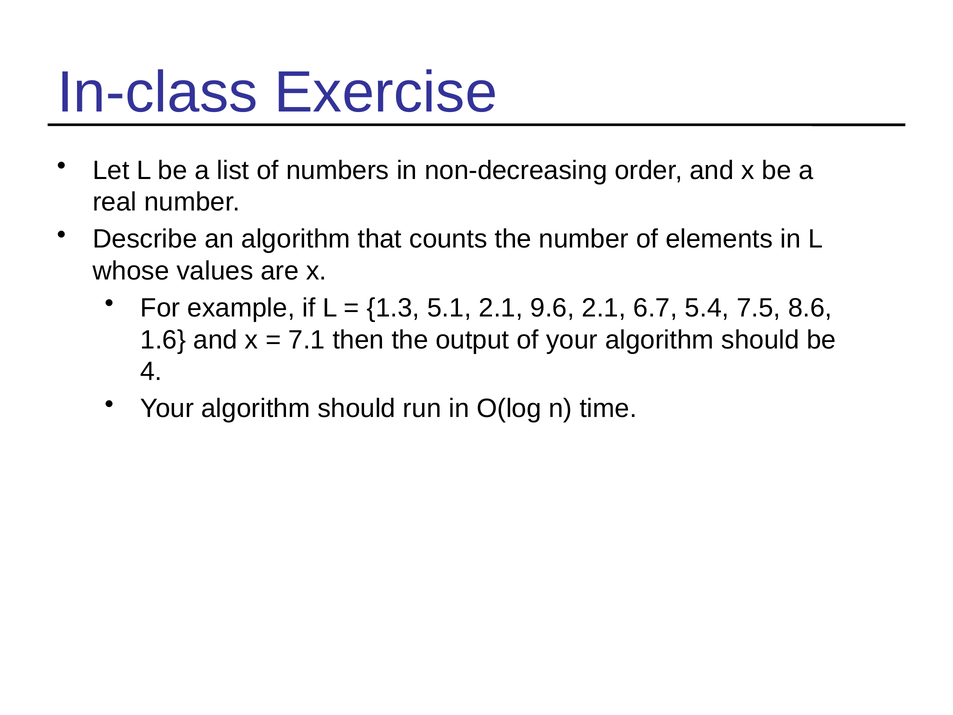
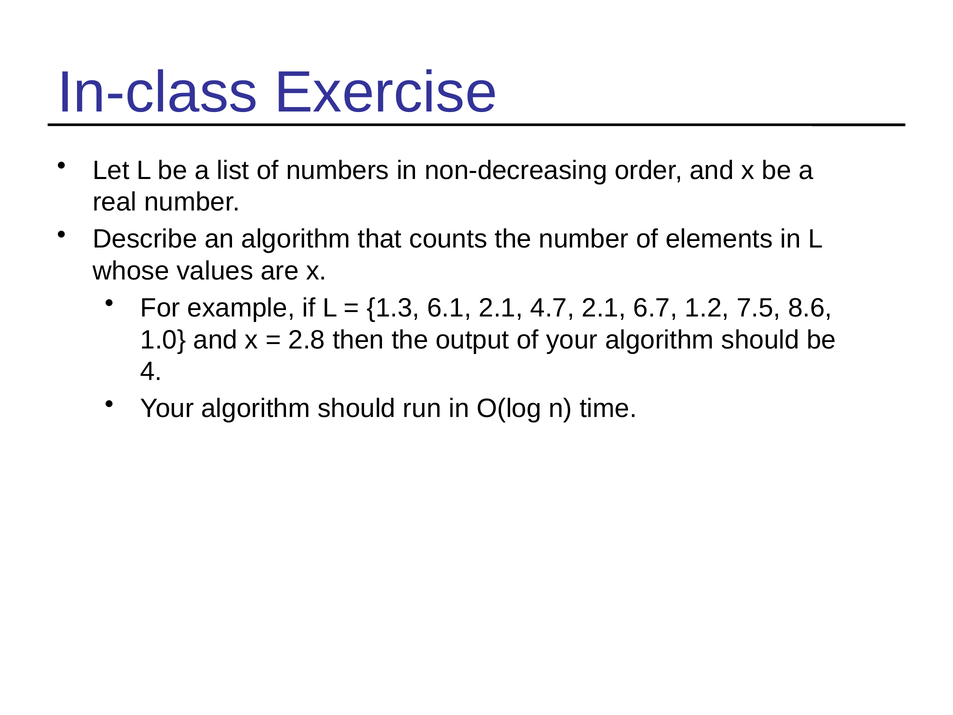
5.1: 5.1 -> 6.1
9.6: 9.6 -> 4.7
5.4: 5.4 -> 1.2
1.6: 1.6 -> 1.0
7.1: 7.1 -> 2.8
